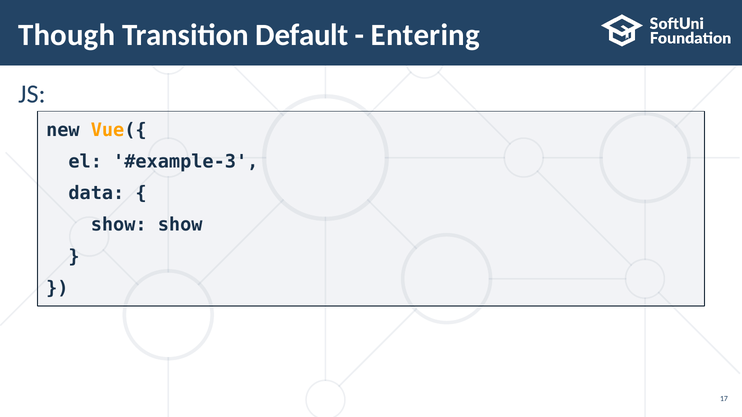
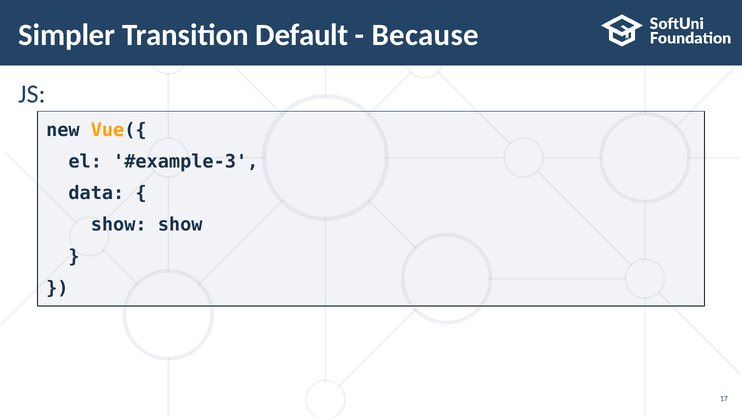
Though: Though -> Simpler
Entering: Entering -> Because
